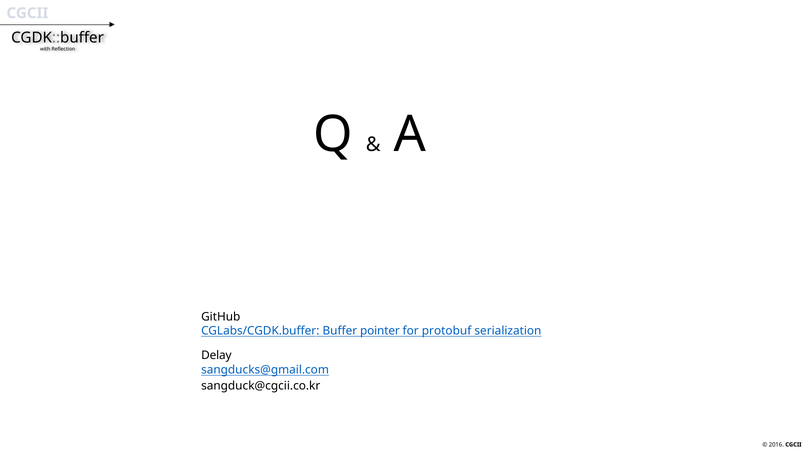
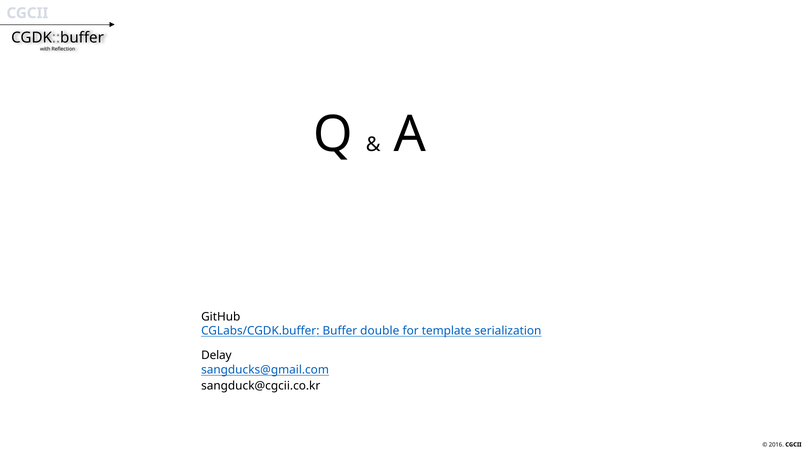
pointer: pointer -> double
protobuf: protobuf -> template
